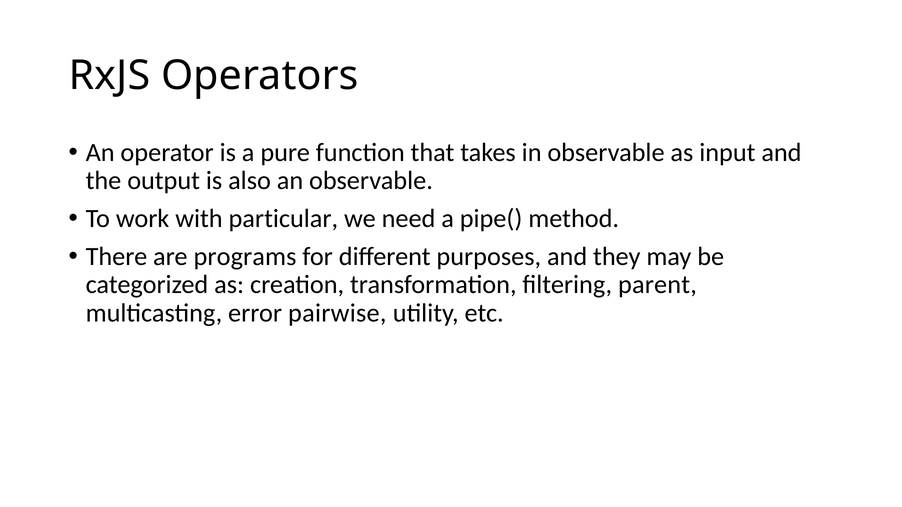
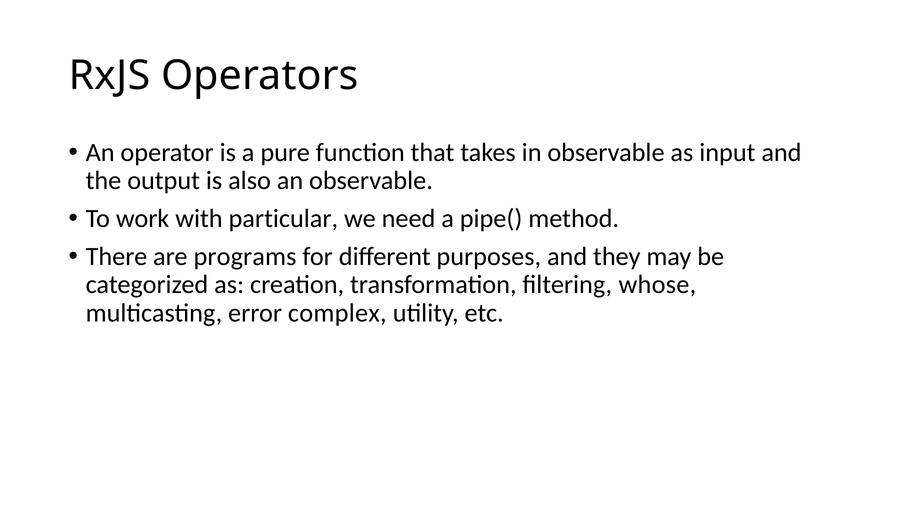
parent: parent -> whose
pairwise: pairwise -> complex
